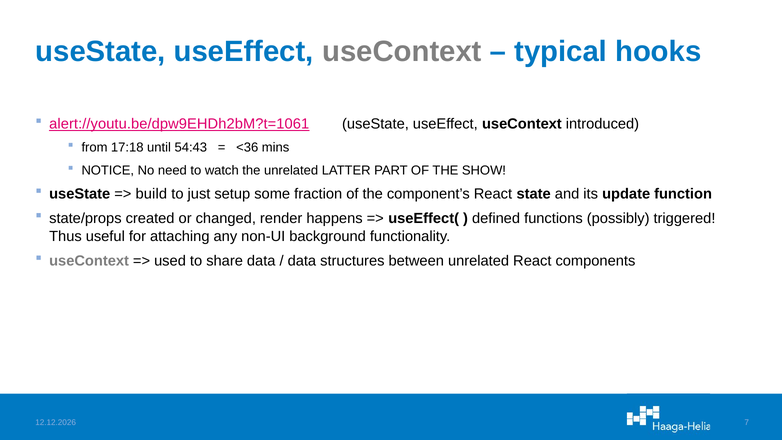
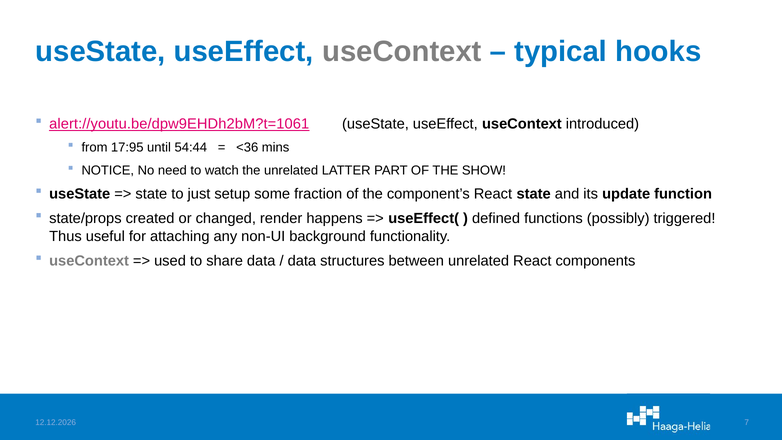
17:18: 17:18 -> 17:95
54:43: 54:43 -> 54:44
build at (151, 194): build -> state
